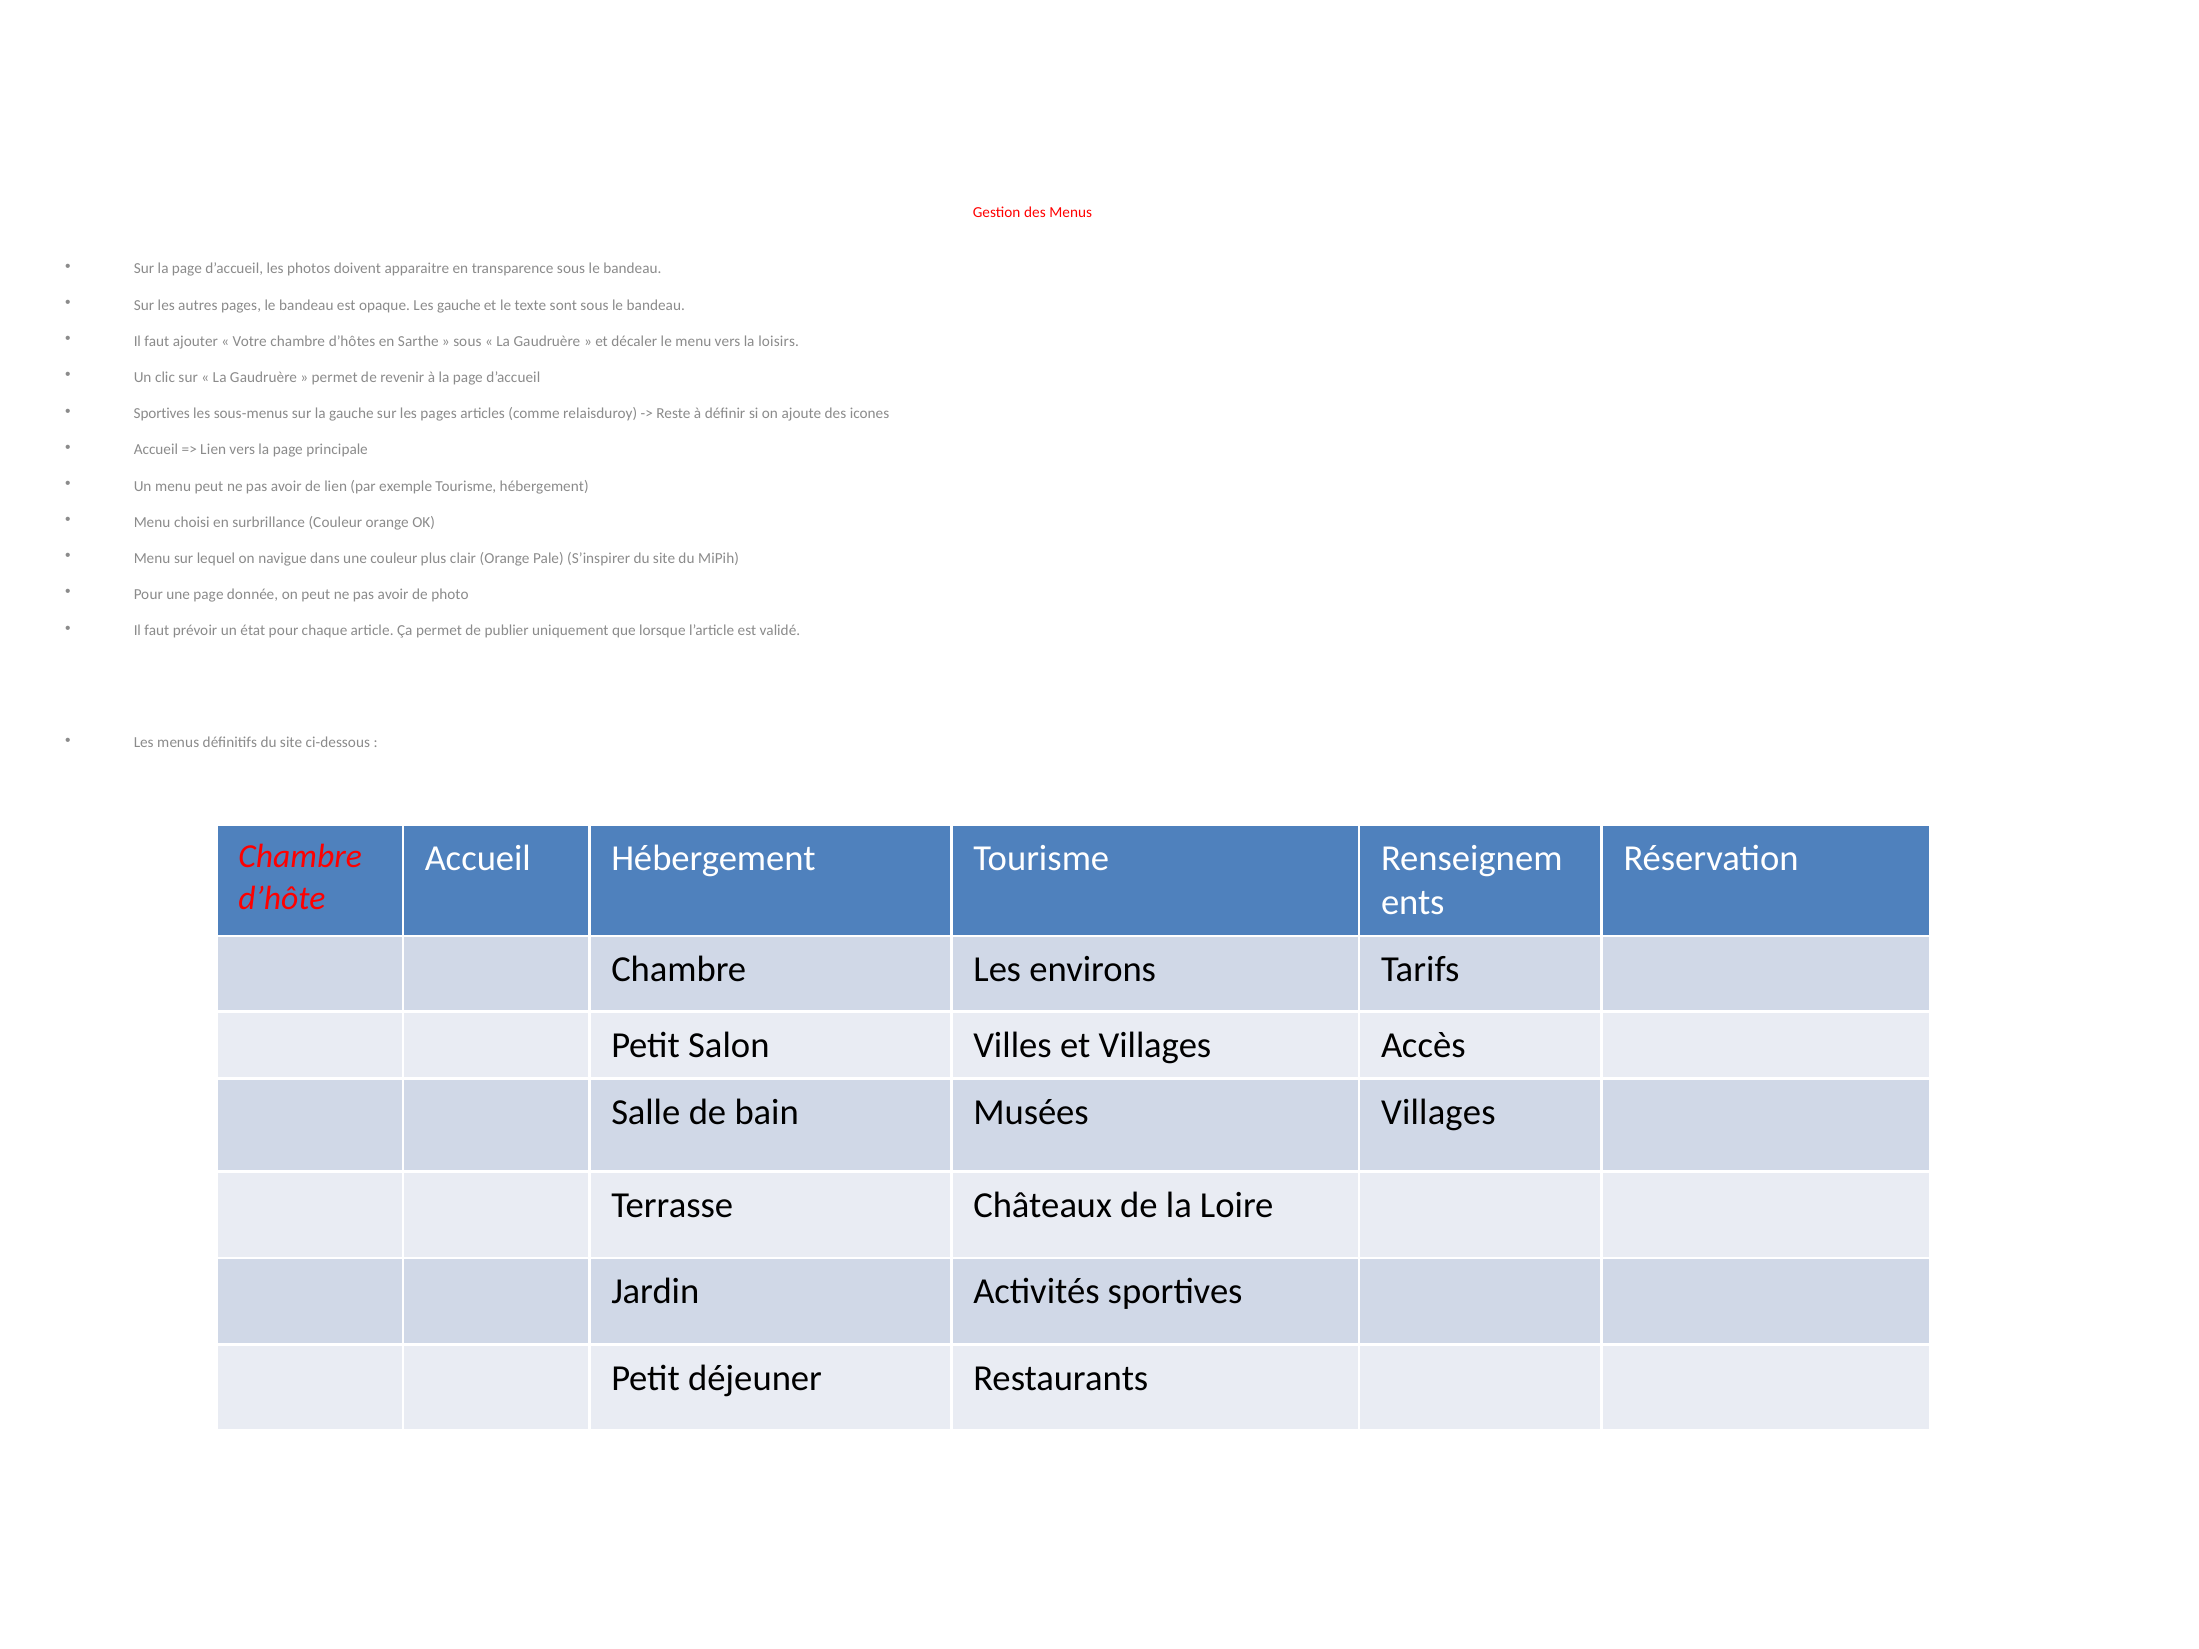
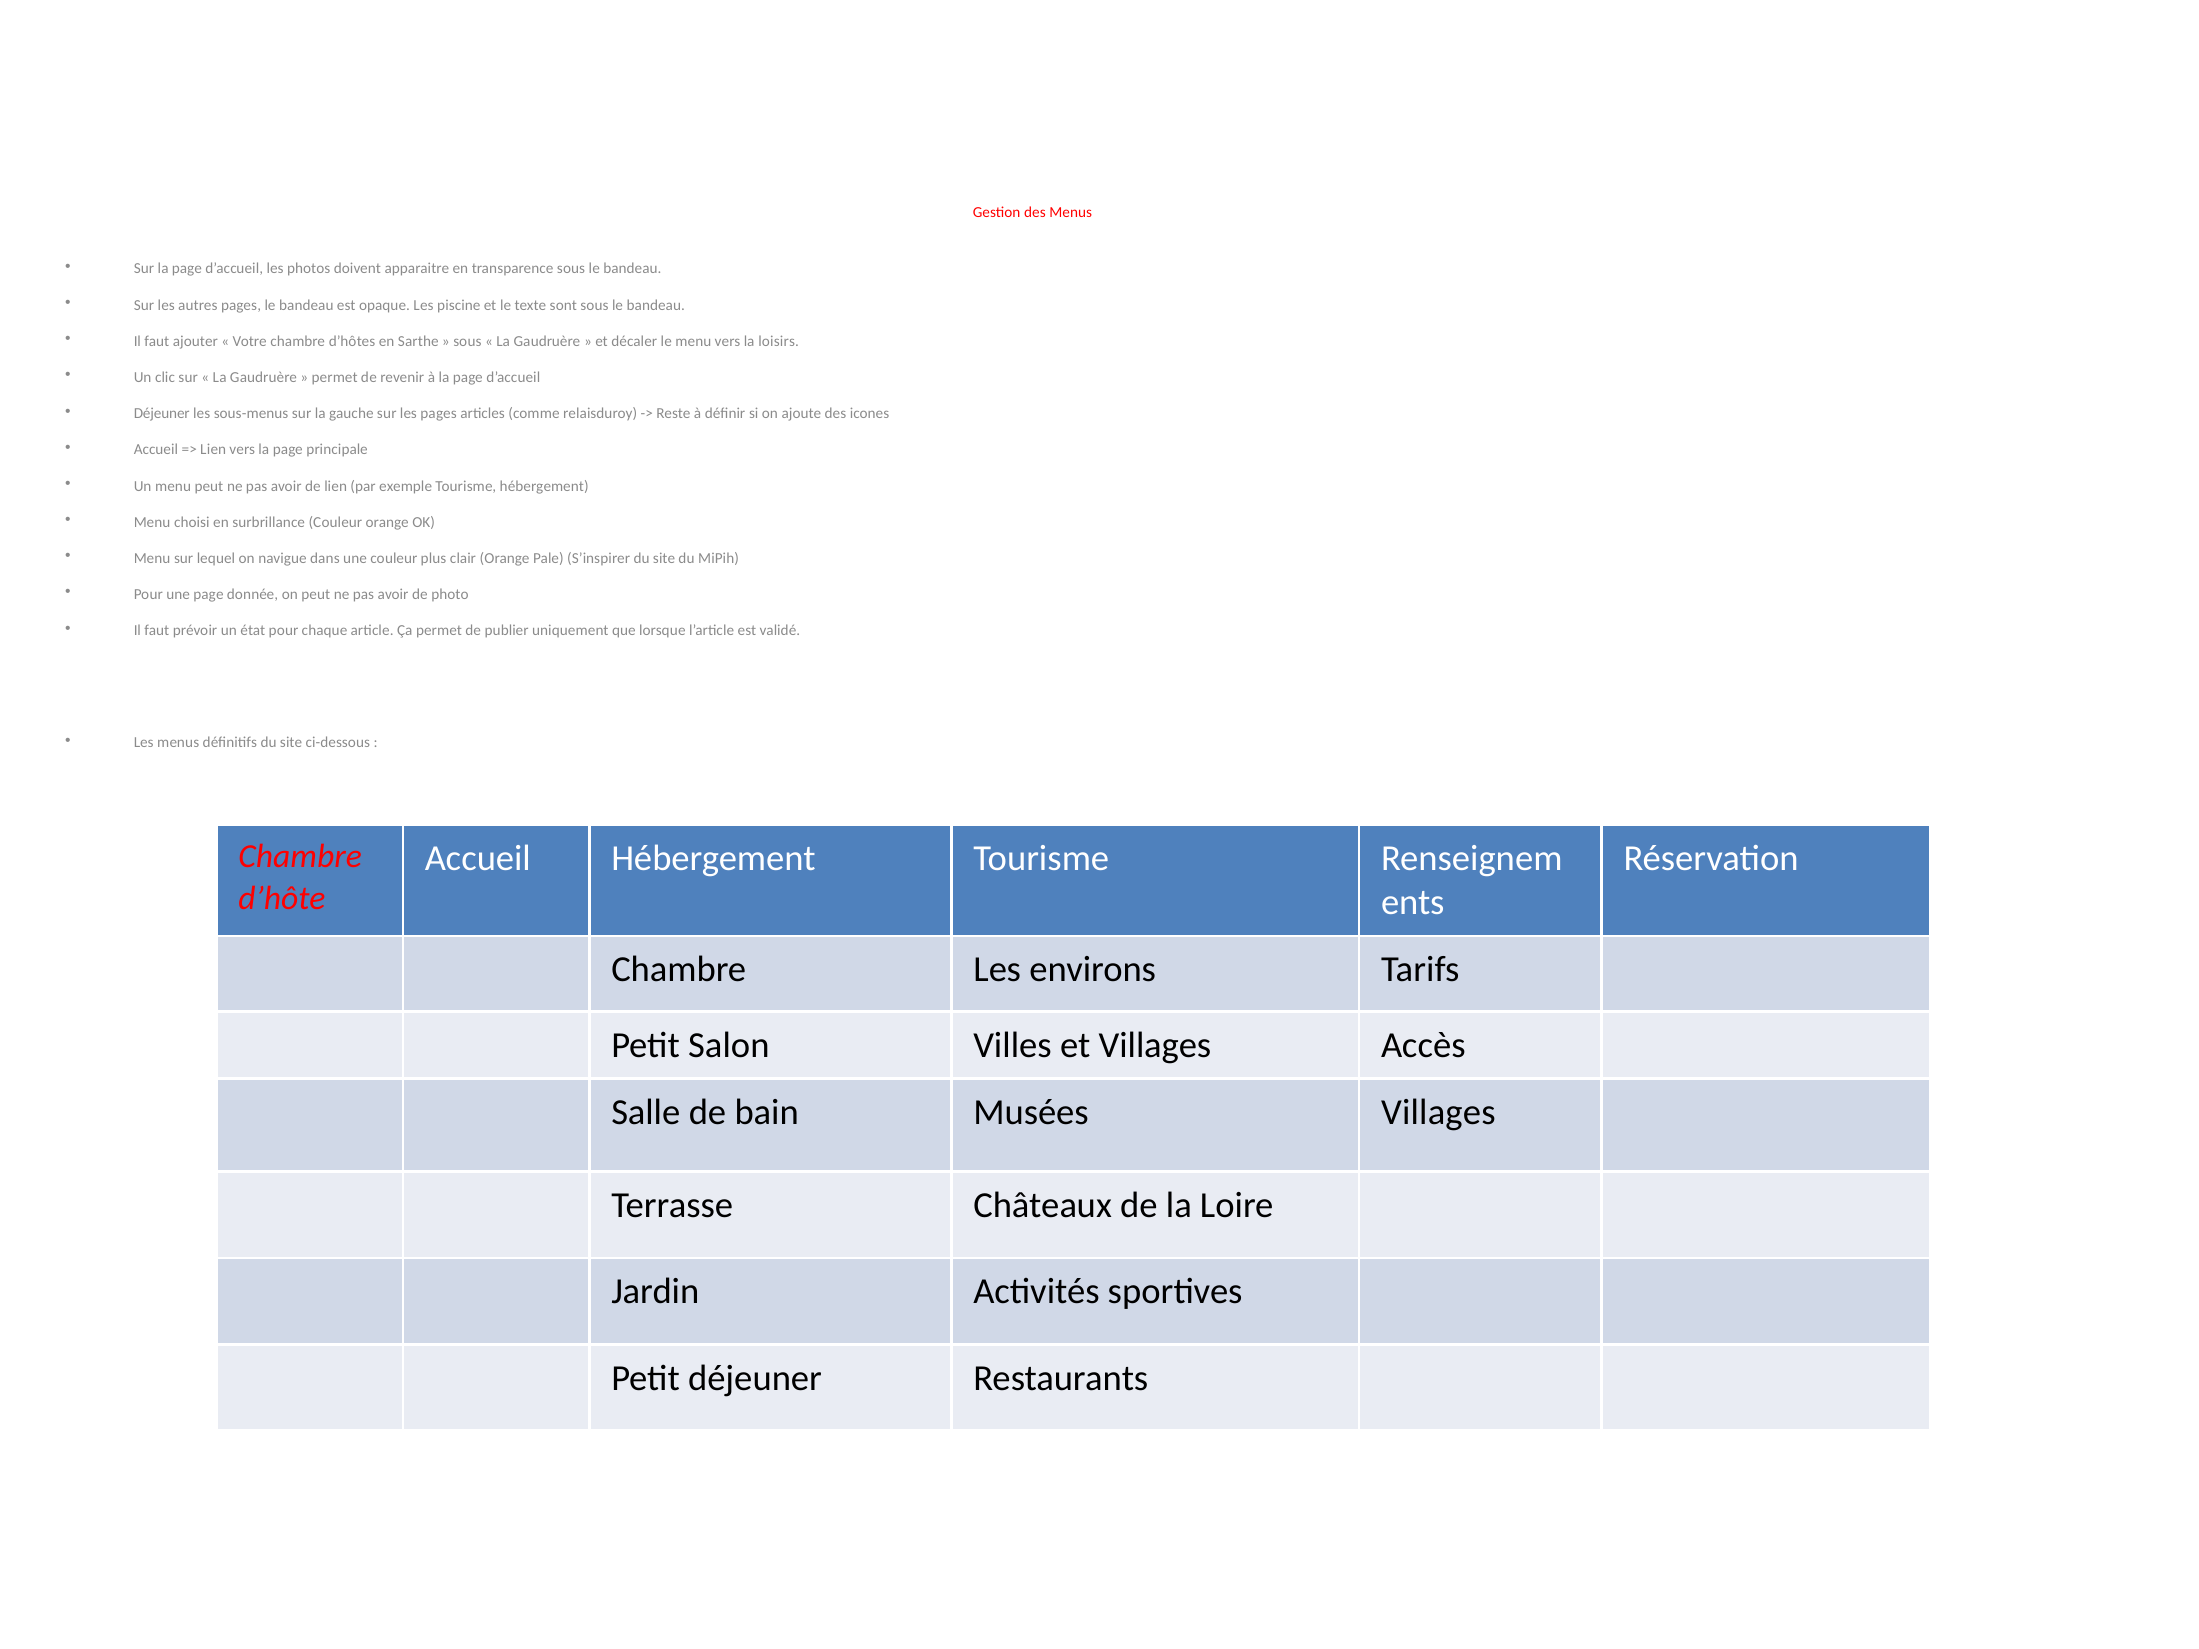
Les gauche: gauche -> piscine
Sportives at (162, 414): Sportives -> Déjeuner
